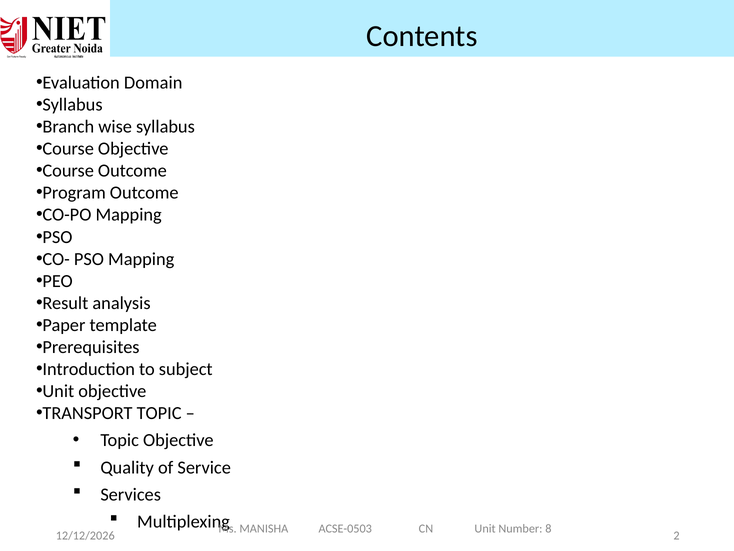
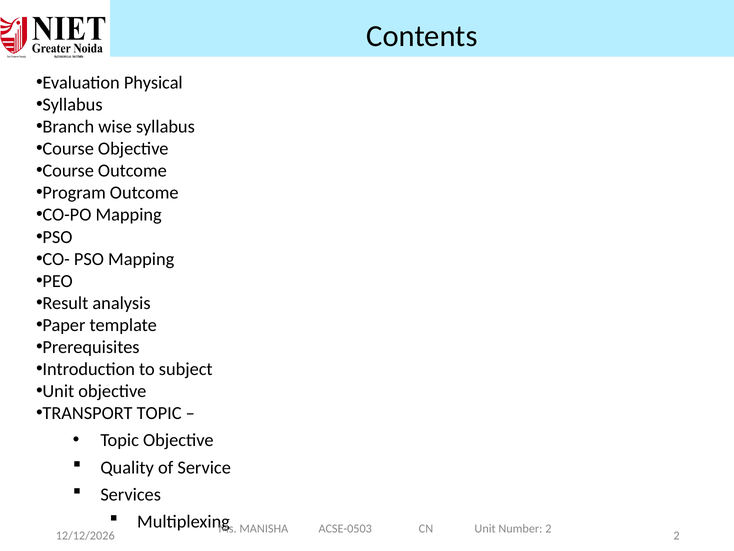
Domain: Domain -> Physical
Number 8: 8 -> 2
